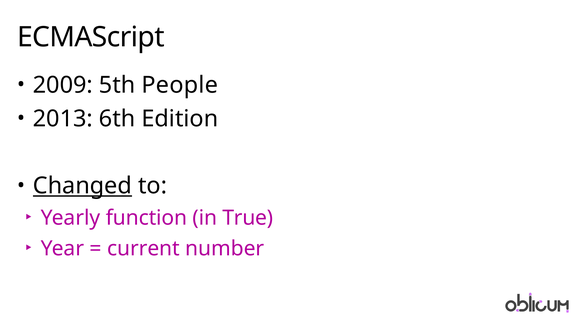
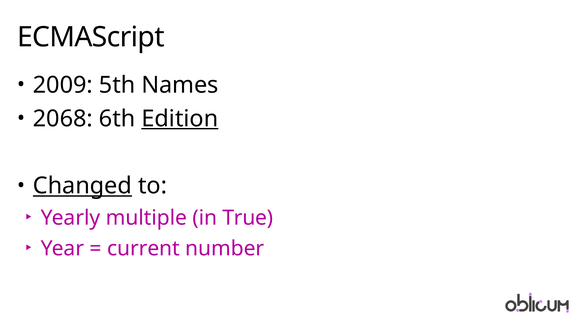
People: People -> Names
2013: 2013 -> 2068
Edition underline: none -> present
function: function -> multiple
